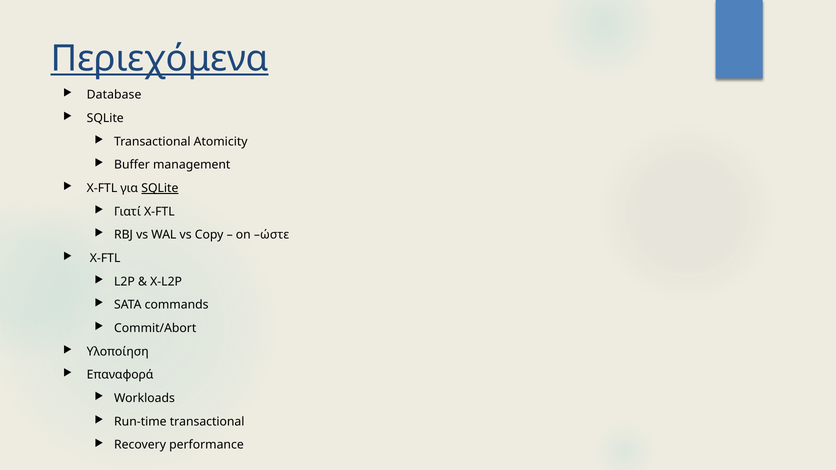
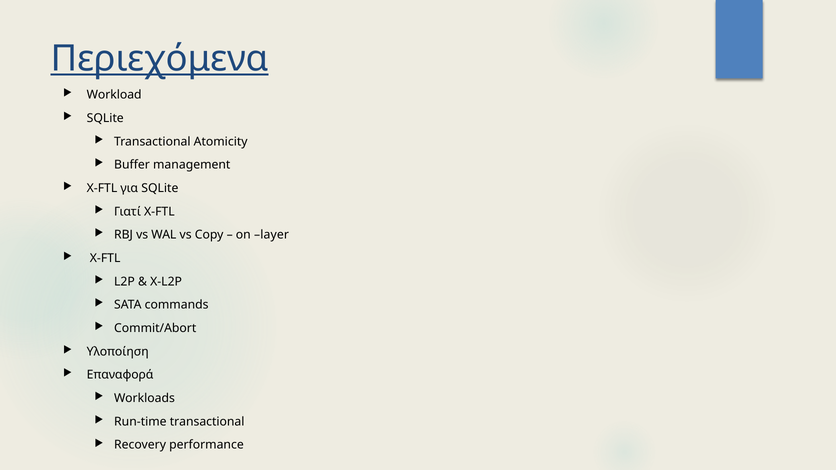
Database: Database -> Workload
SQLite at (160, 188) underline: present -> none
ώστε: ώστε -> layer
